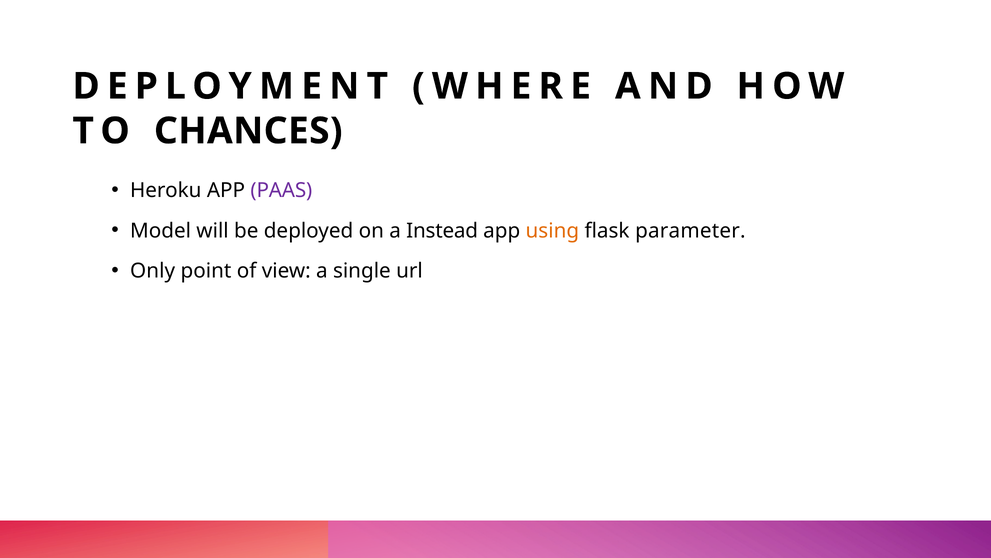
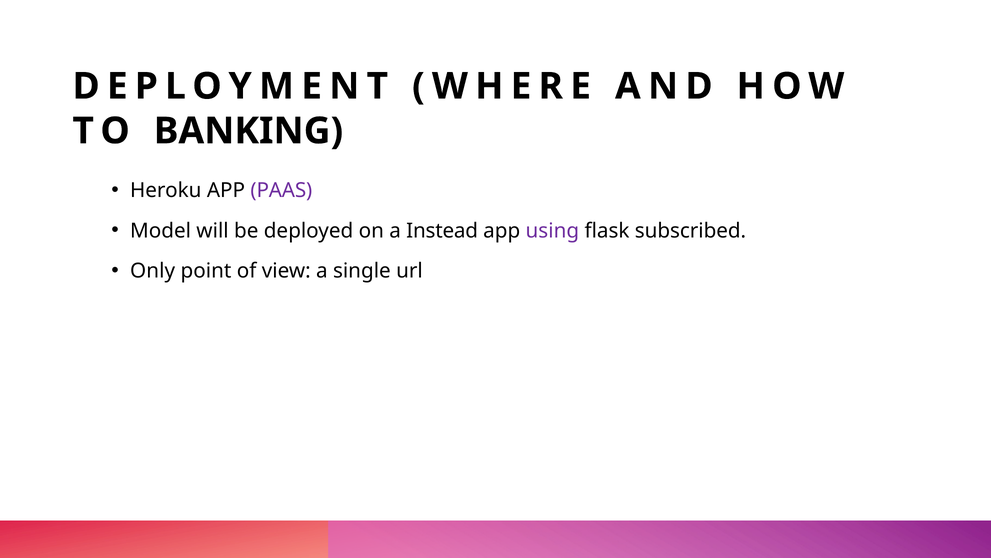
CHANCES: CHANCES -> BANKING
using colour: orange -> purple
parameter: parameter -> subscribed
